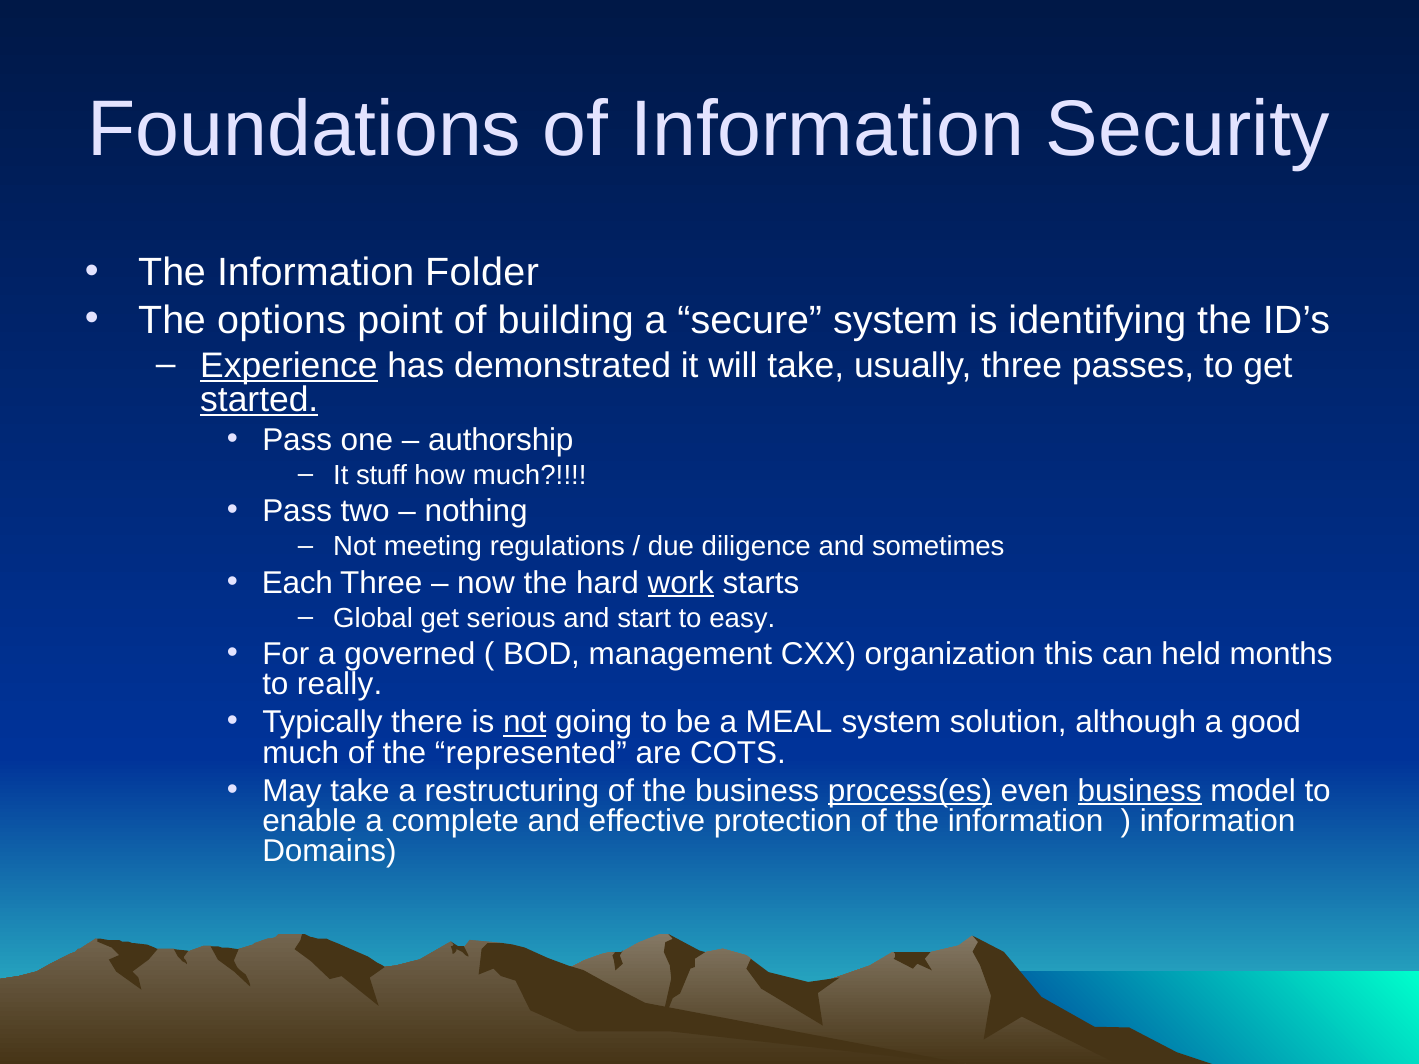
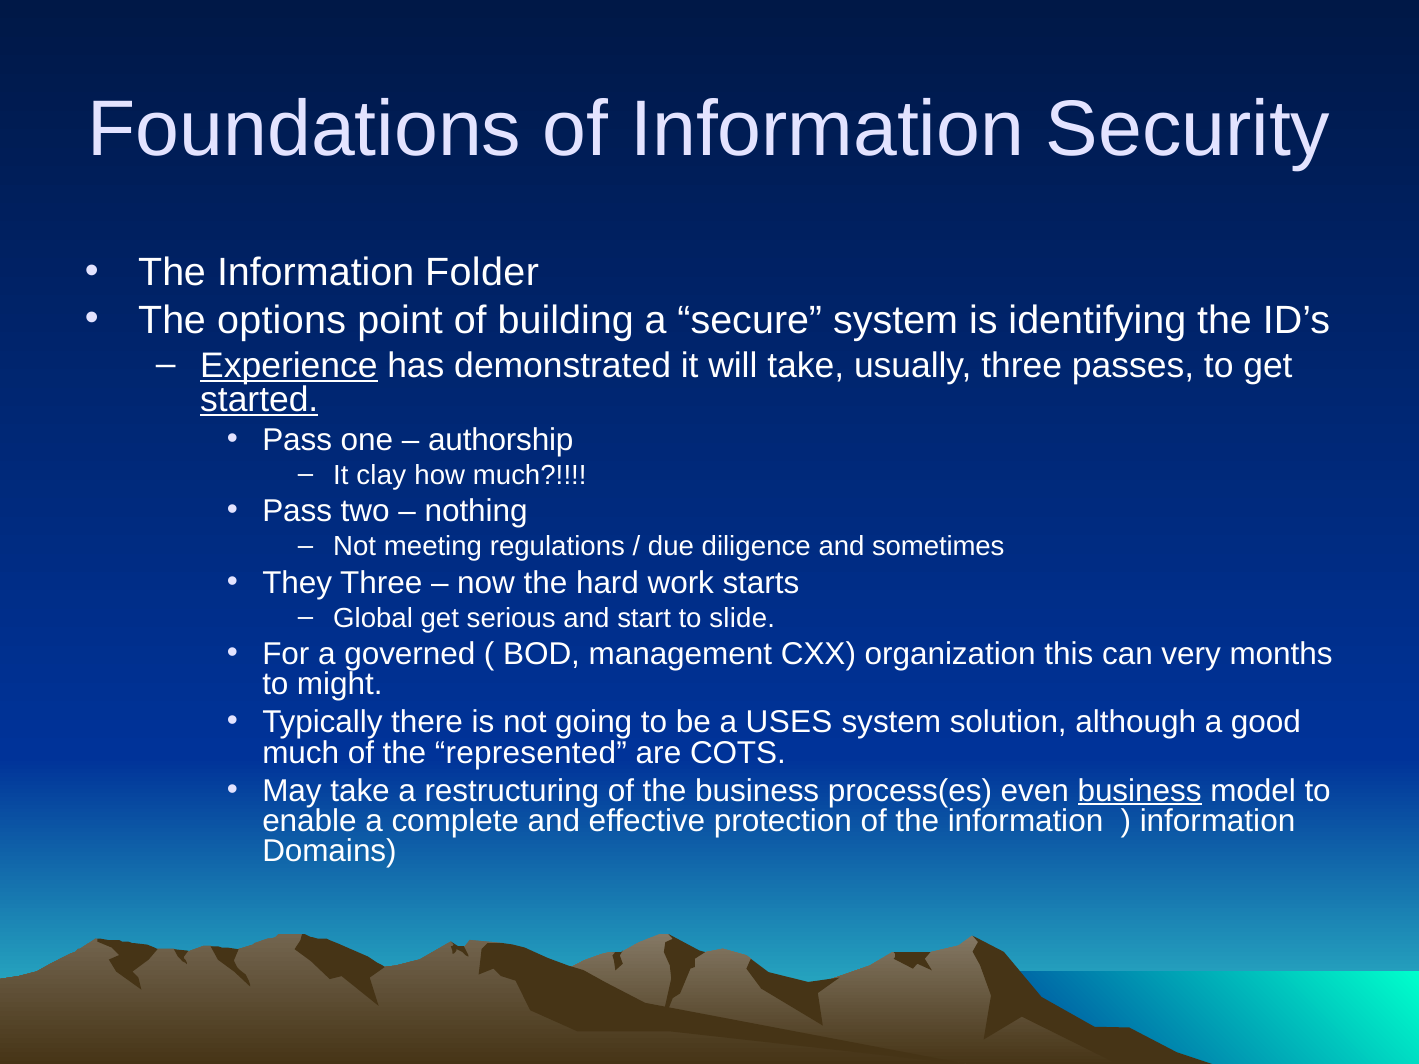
stuff: stuff -> clay
Each: Each -> They
work underline: present -> none
easy: easy -> slide
held: held -> very
really: really -> might
not at (525, 723) underline: present -> none
MEAL: MEAL -> USES
process(es underline: present -> none
